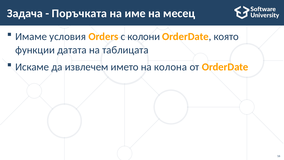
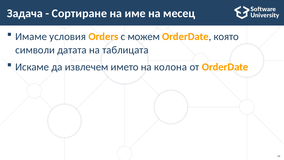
Поръчката: Поръчката -> Сортиране
колони: колони -> можем
функции: функции -> символи
